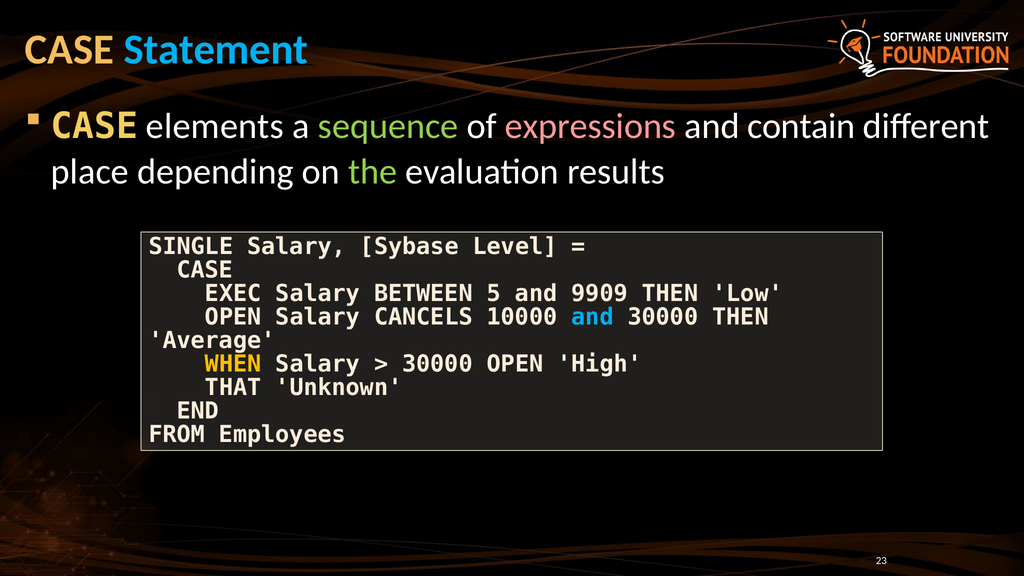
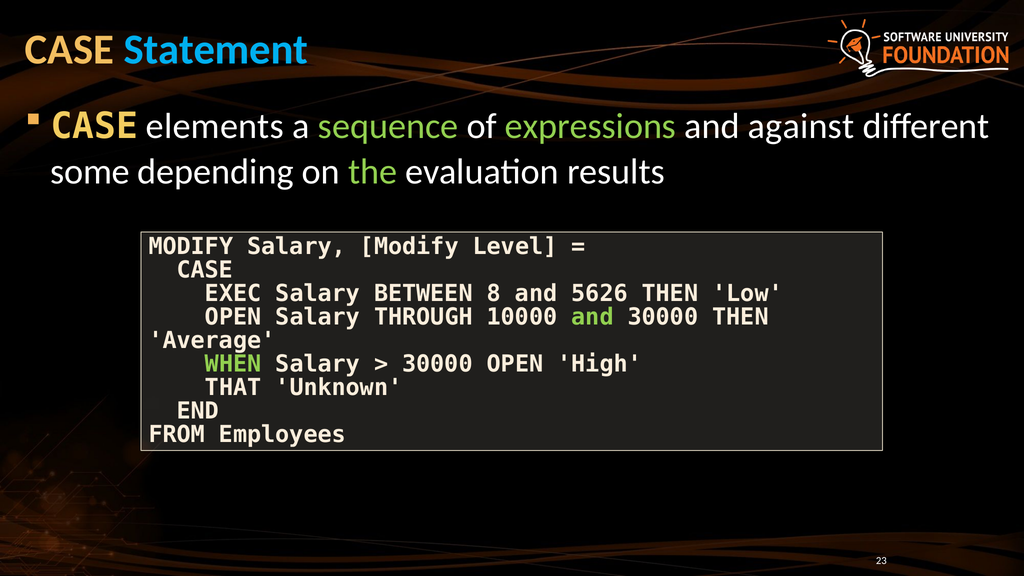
expressions colour: pink -> light green
contain: contain -> against
place: place -> some
SINGLE at (191, 247): SINGLE -> MODIFY
Salary Sybase: Sybase -> Modify
5: 5 -> 8
9909: 9909 -> 5626
CANCELS: CANCELS -> THROUGH
and at (593, 317) colour: light blue -> light green
WHEN colour: yellow -> light green
